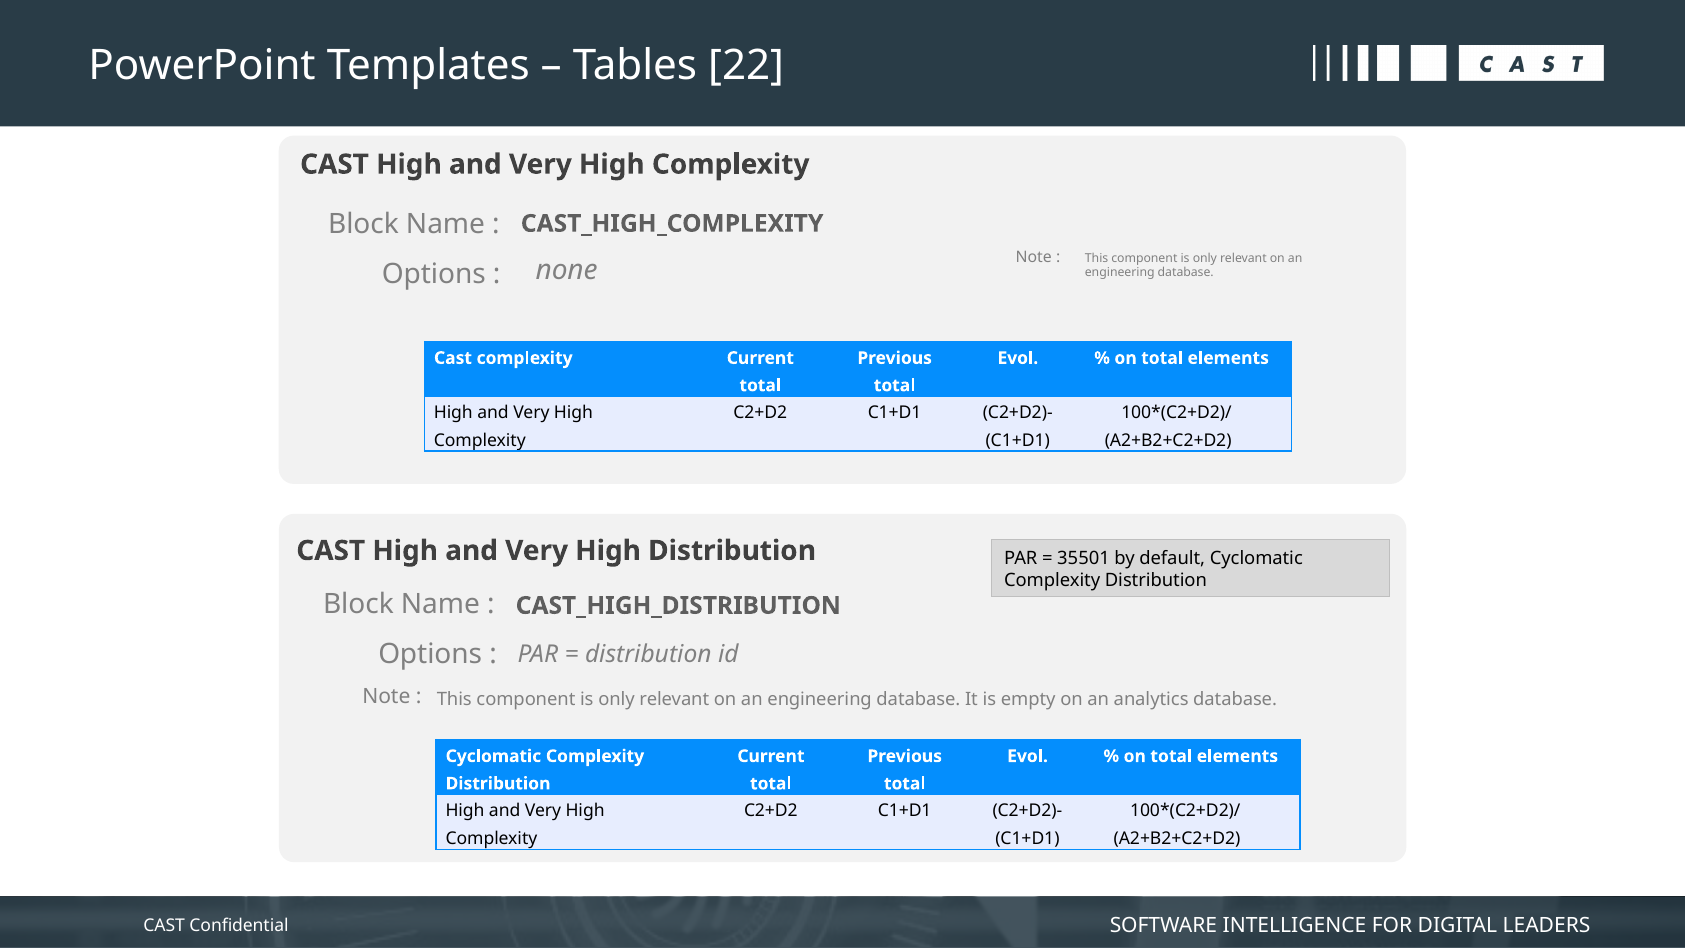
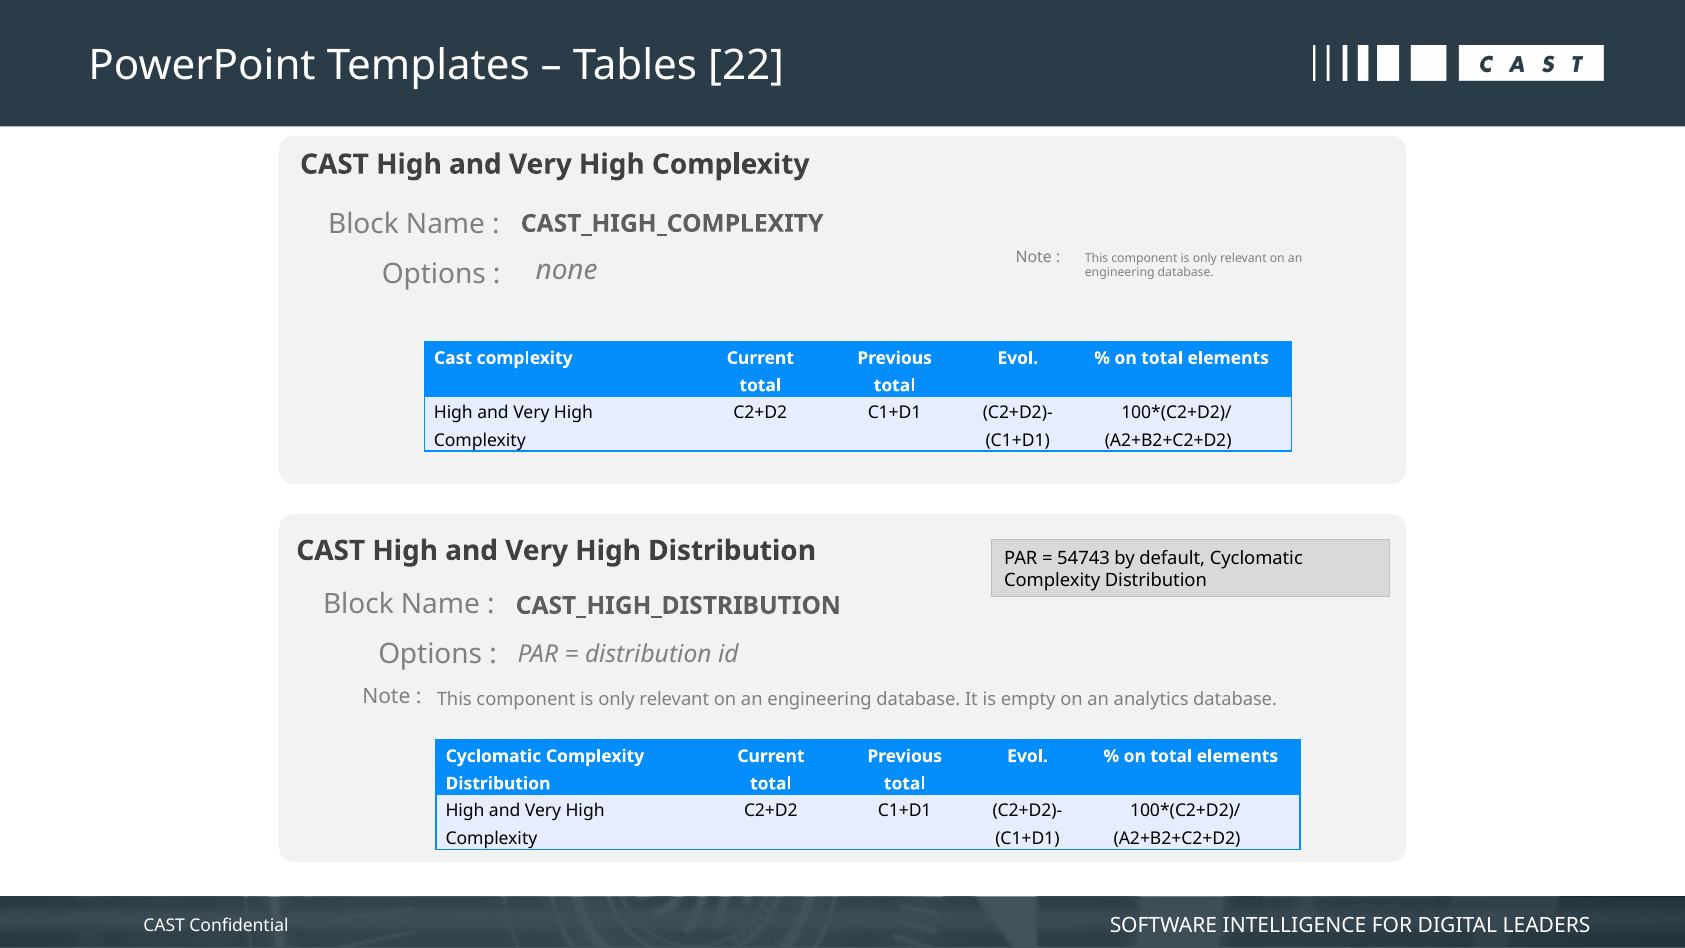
35501: 35501 -> 54743
